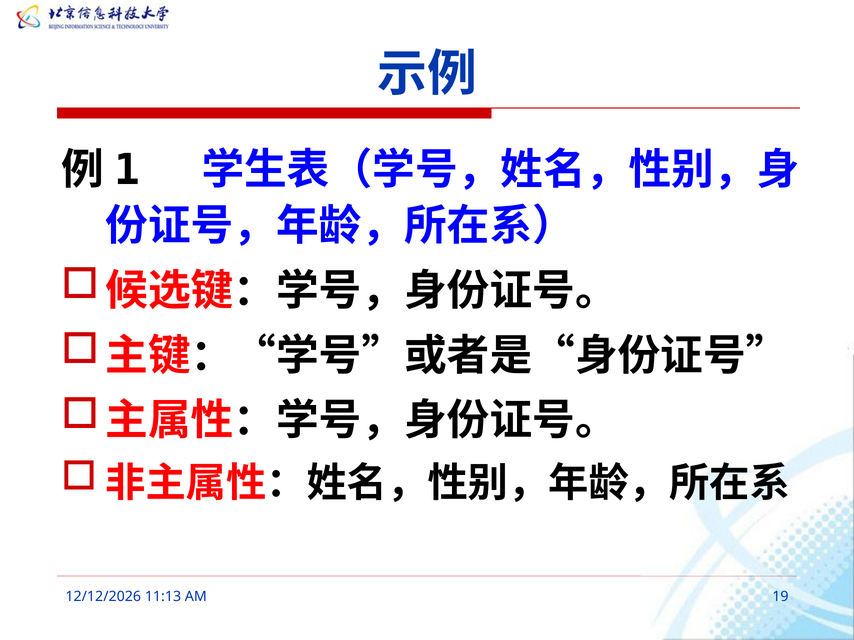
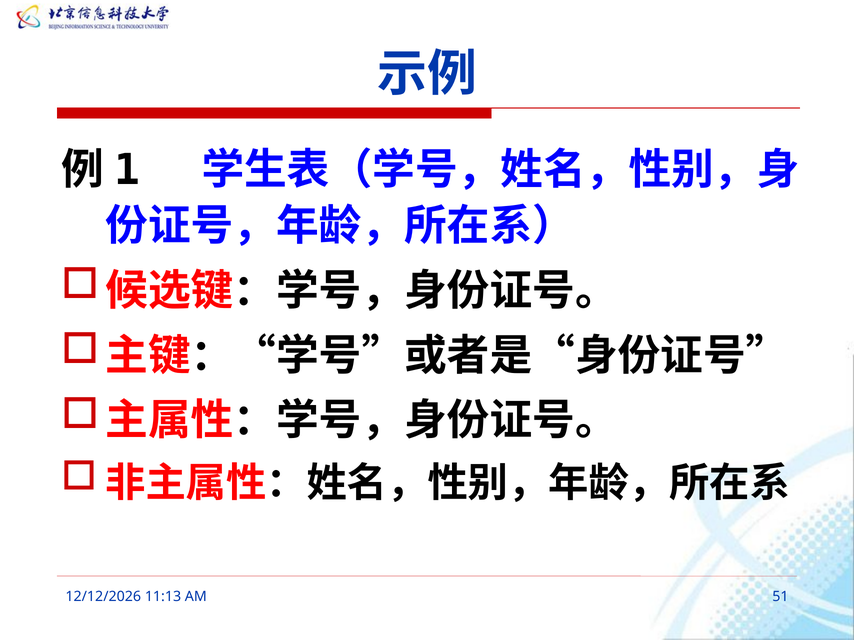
19: 19 -> 51
